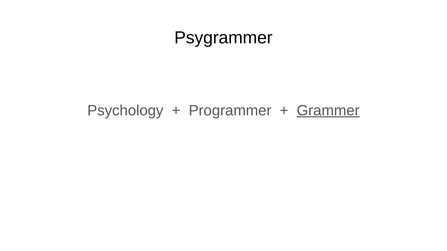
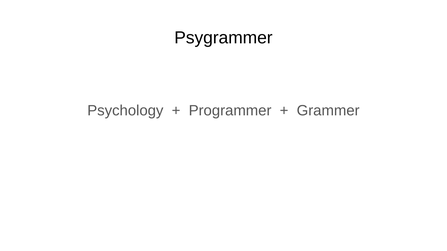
Grammer underline: present -> none
